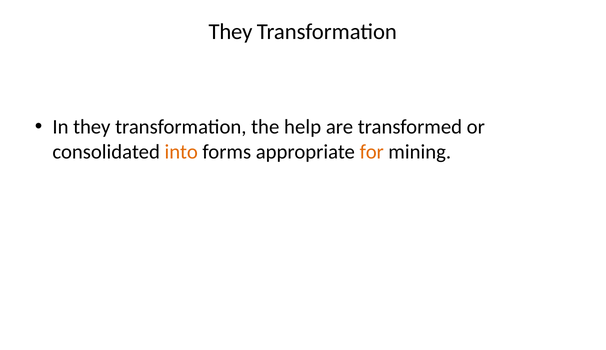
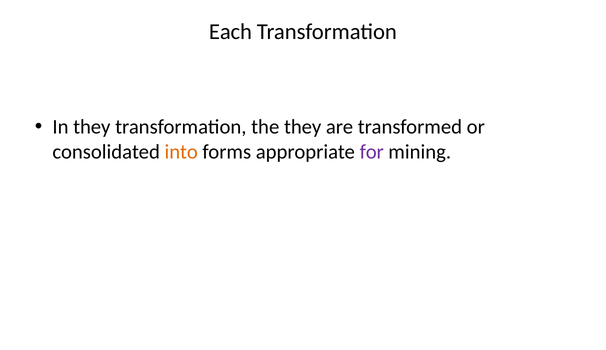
They at (231, 32): They -> Each
the help: help -> they
for colour: orange -> purple
